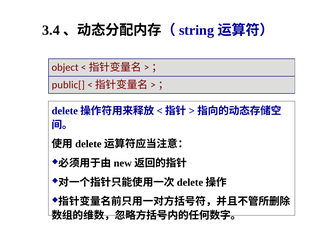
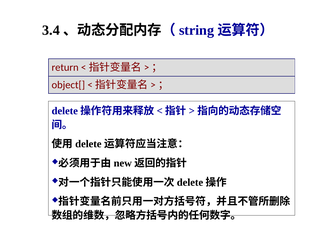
object: object -> return
public[: public[ -> object[
